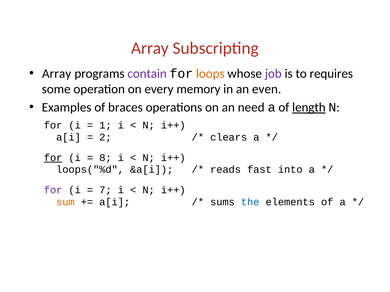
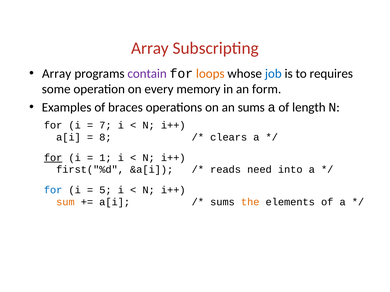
job colour: purple -> blue
even: even -> form
an need: need -> sums
length underline: present -> none
1: 1 -> 7
2: 2 -> 8
8: 8 -> 1
loops("%d: loops("%d -> first("%d
fast: fast -> need
for at (53, 190) colour: purple -> blue
7: 7 -> 5
the colour: blue -> orange
